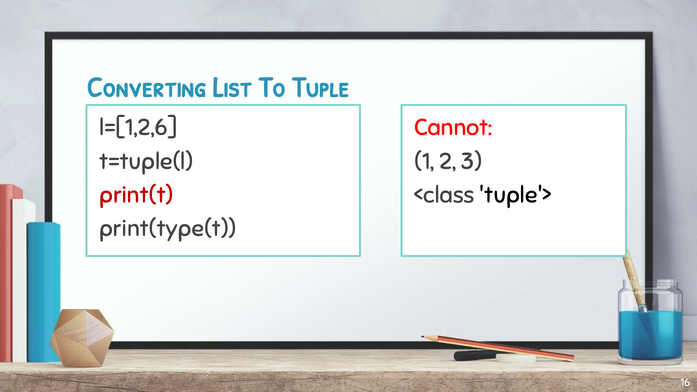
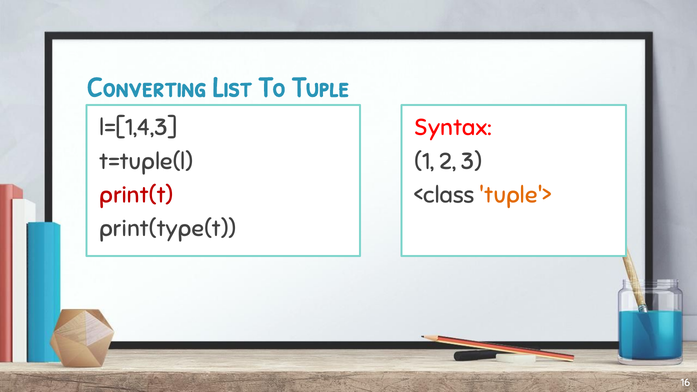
l=[1,2,6: l=[1,2,6 -> l=[1,4,3
Cannot: Cannot -> Syntax
tuple'> colour: black -> orange
